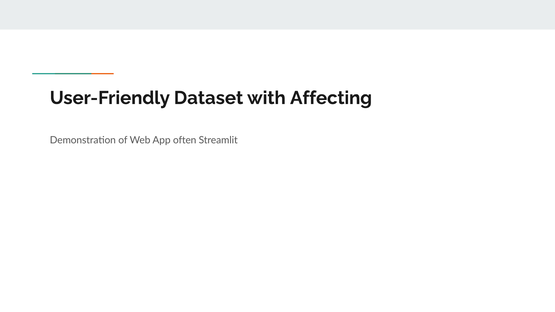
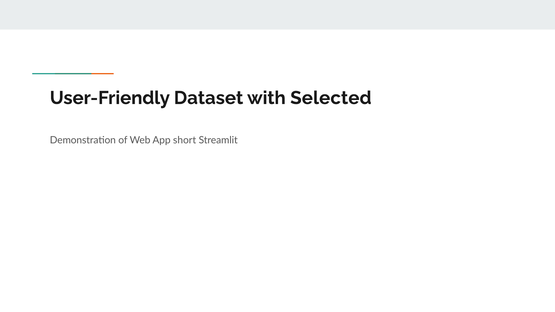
Affecting: Affecting -> Selected
often: often -> short
